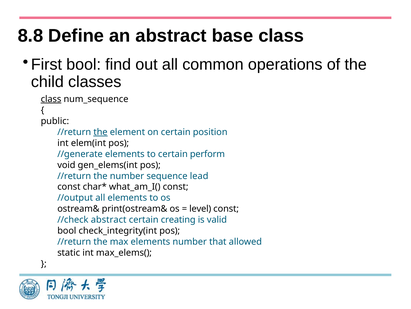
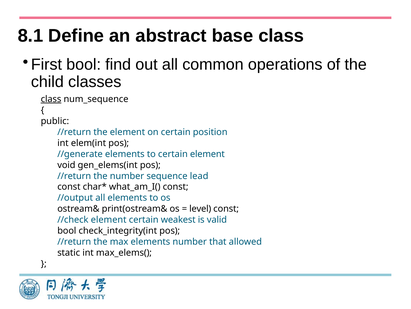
8.8: 8.8 -> 8.1
the at (101, 132) underline: present -> none
certain perform: perform -> element
//check abstract: abstract -> element
creating: creating -> weakest
